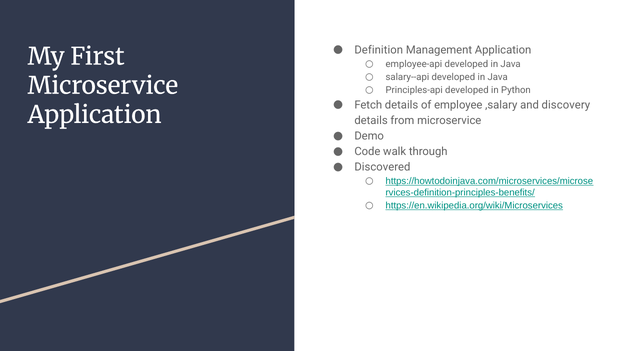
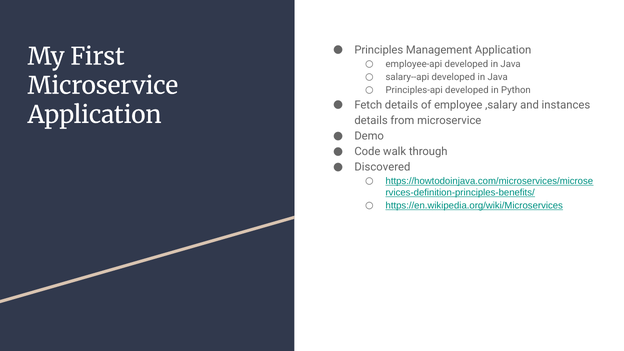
Definition: Definition -> Principles
discovery: discovery -> instances
